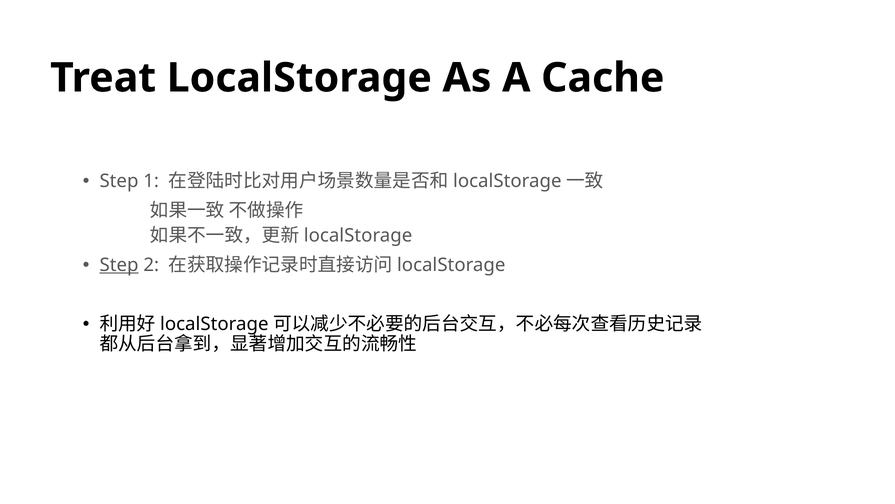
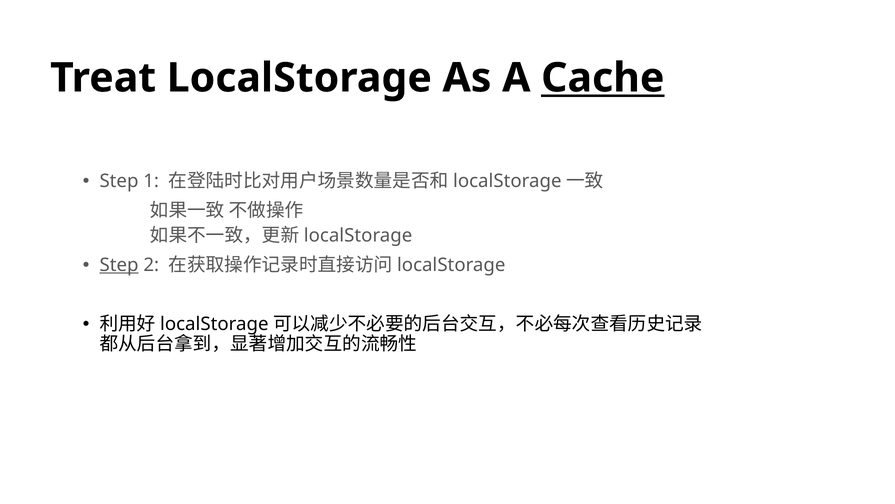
Cache underline: none -> present
